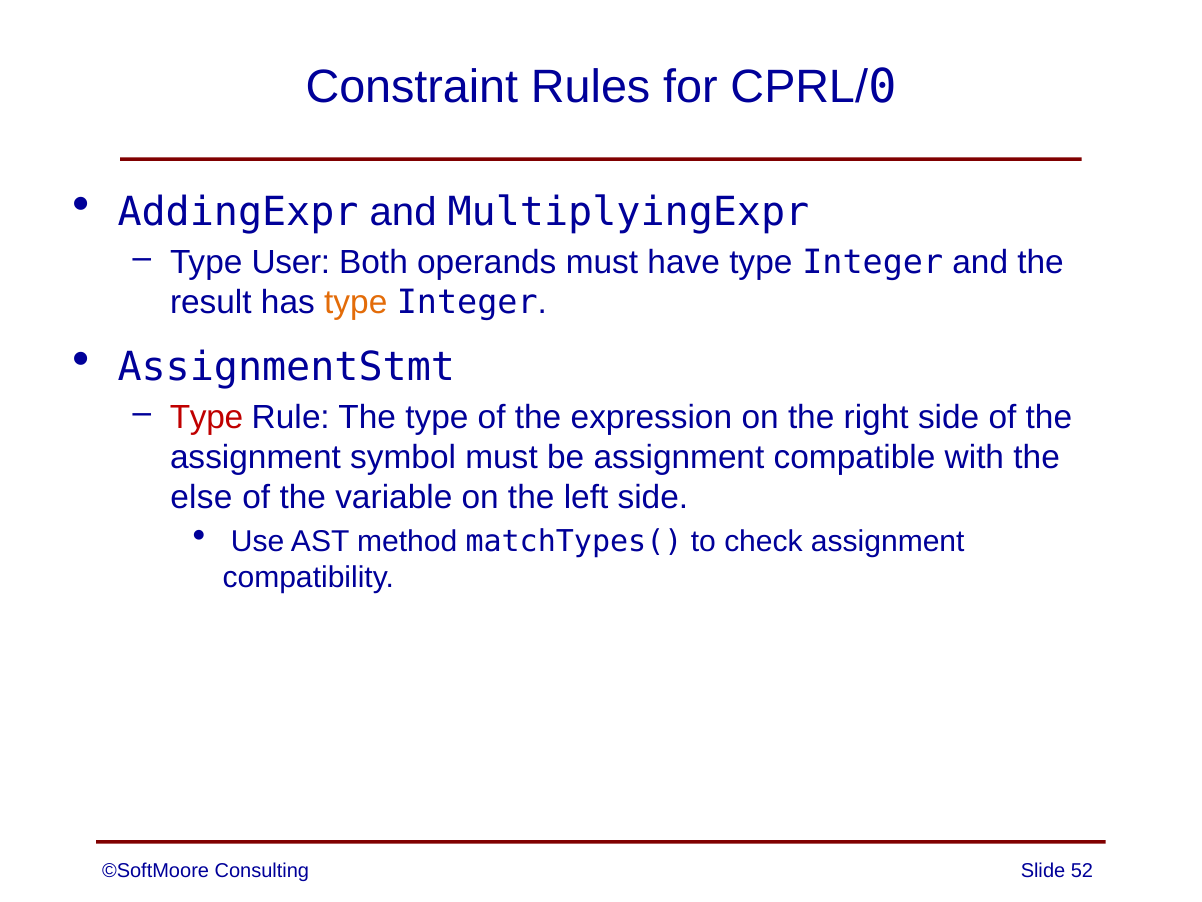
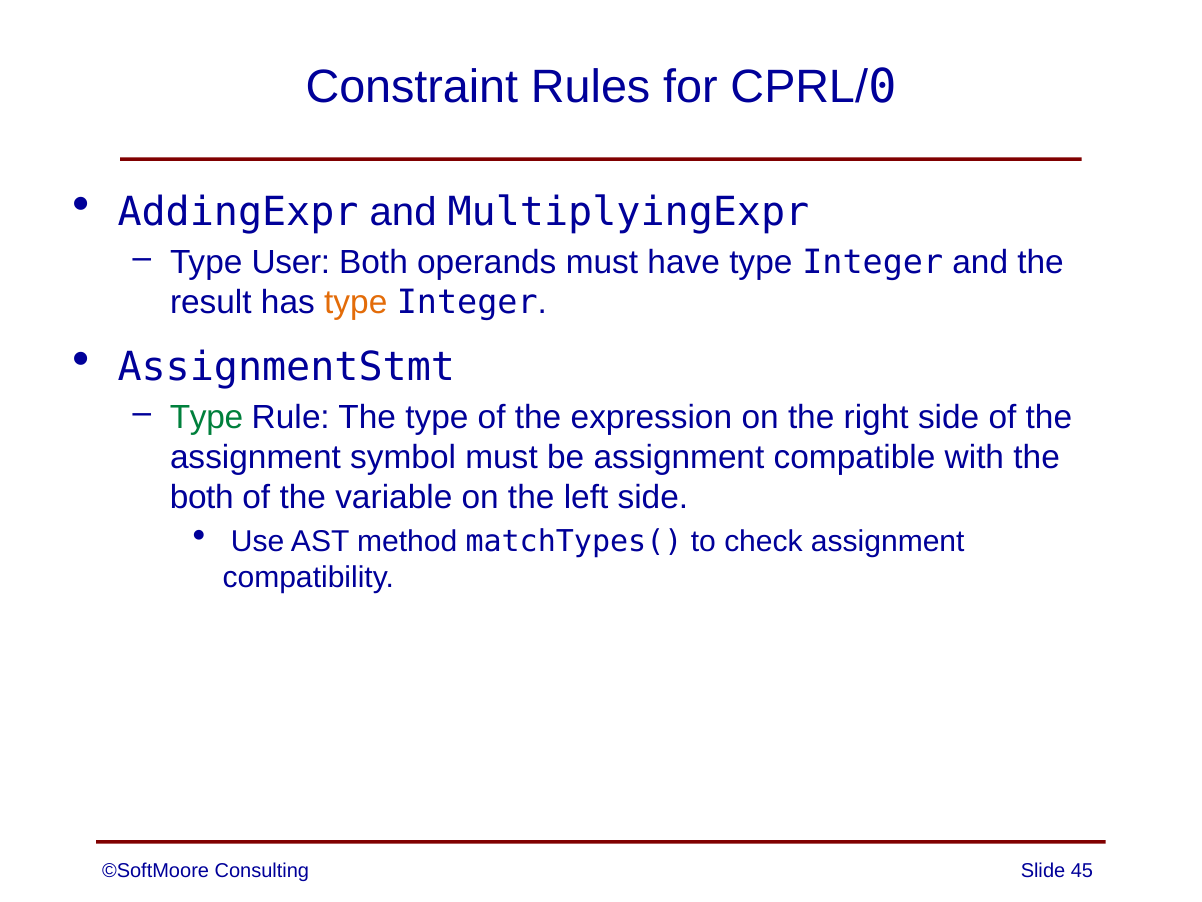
Type at (206, 417) colour: red -> green
else at (201, 498): else -> both
52: 52 -> 45
